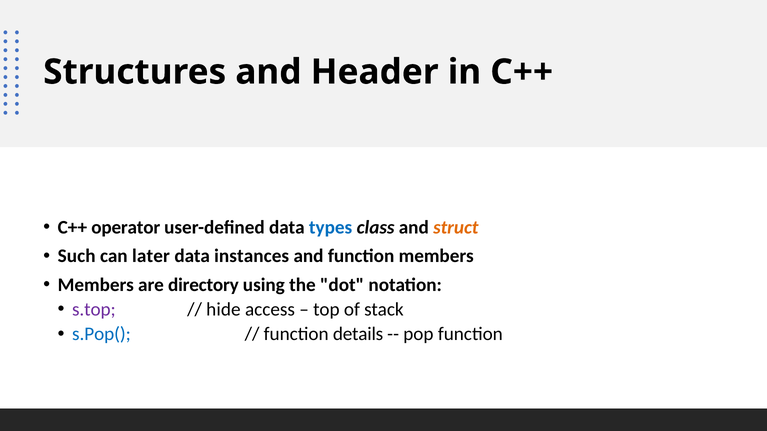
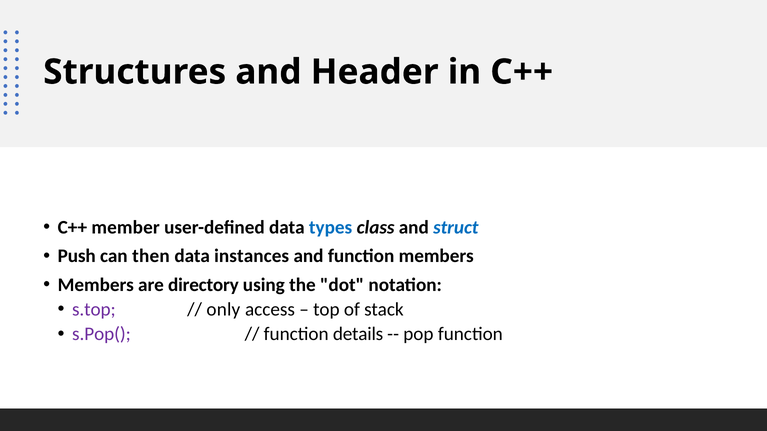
operator: operator -> member
struct colour: orange -> blue
Such: Such -> Push
later: later -> then
hide: hide -> only
s.Pop( colour: blue -> purple
